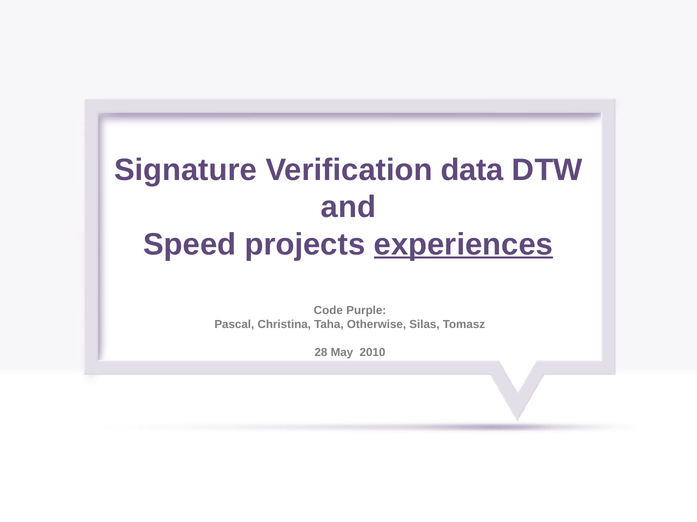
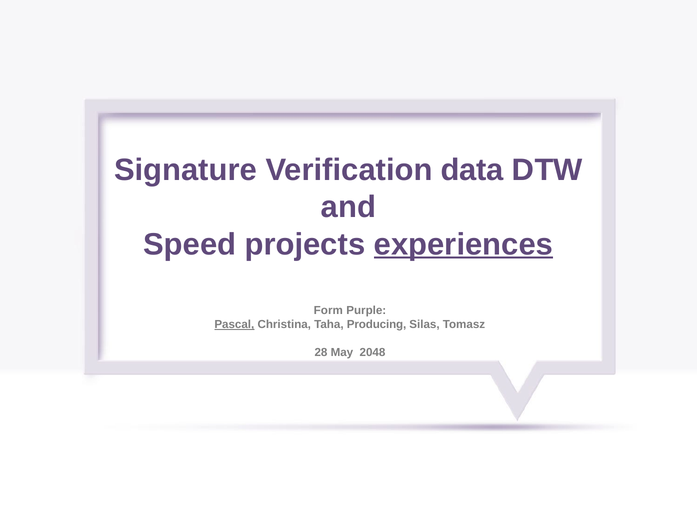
Code: Code -> Form
Pascal underline: none -> present
Otherwise: Otherwise -> Producing
2010: 2010 -> 2048
